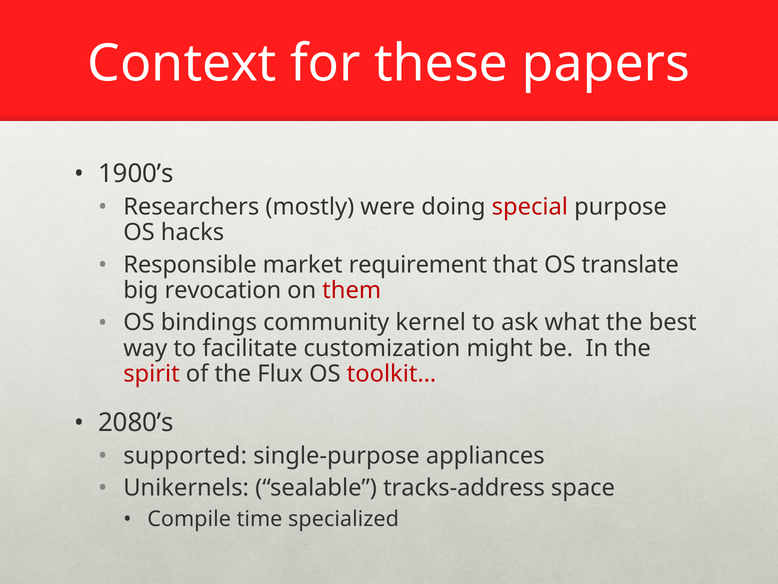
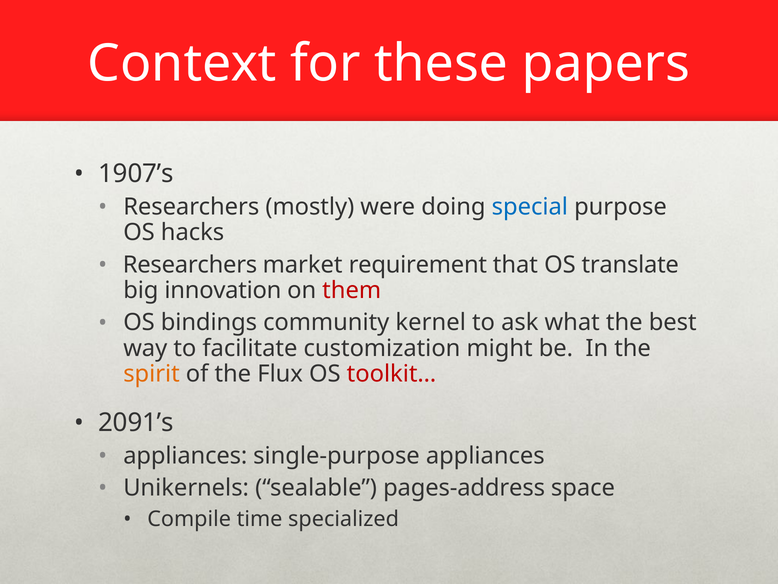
1900’s: 1900’s -> 1907’s
special colour: red -> blue
Responsible at (190, 264): Responsible -> Researchers
revocation: revocation -> innovation
spirit colour: red -> orange
2080’s: 2080’s -> 2091’s
supported at (185, 455): supported -> appliances
tracks-address: tracks-address -> pages-address
